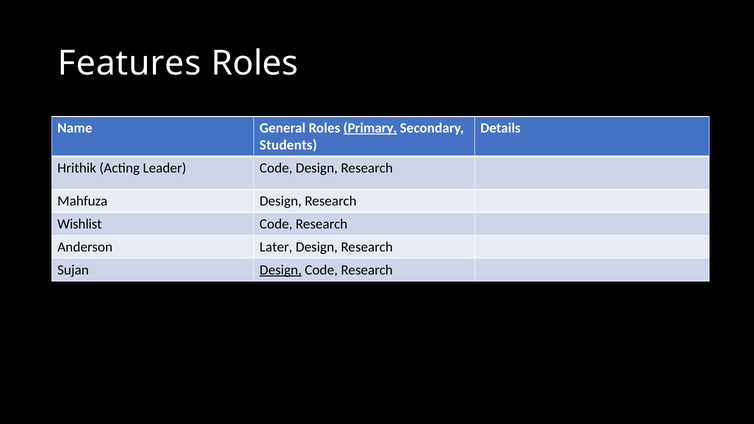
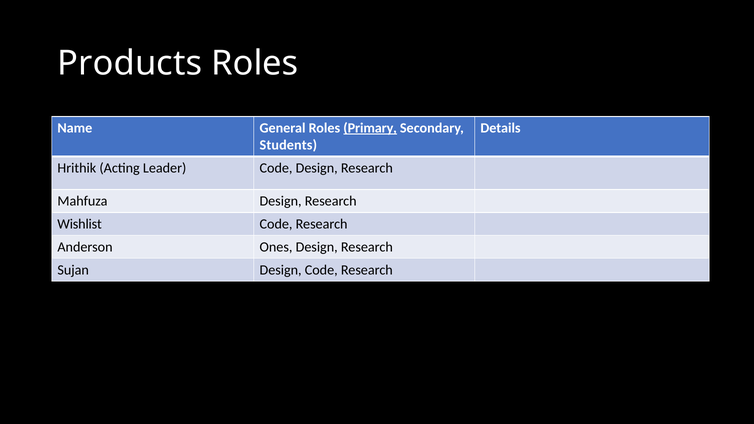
Features: Features -> Products
Later: Later -> Ones
Design at (281, 270) underline: present -> none
